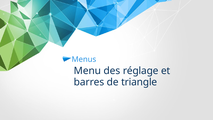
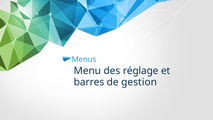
triangle: triangle -> gestion
